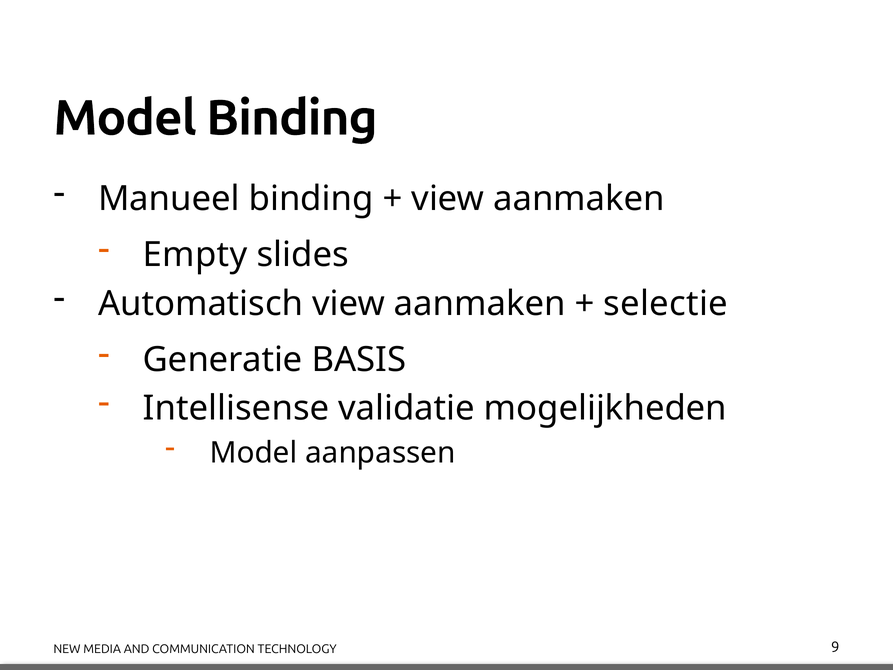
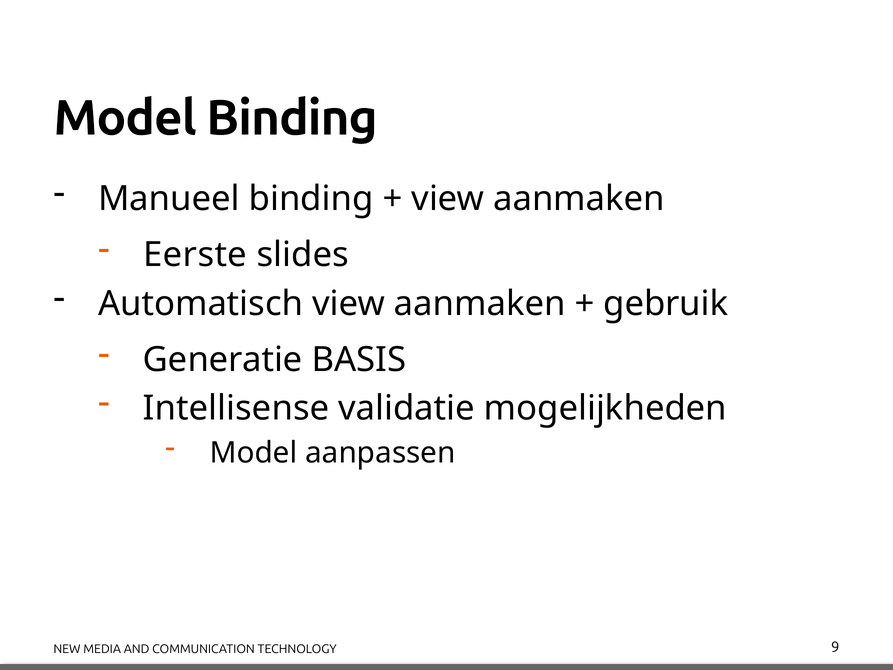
Empty: Empty -> Eerste
selectie: selectie -> gebruik
